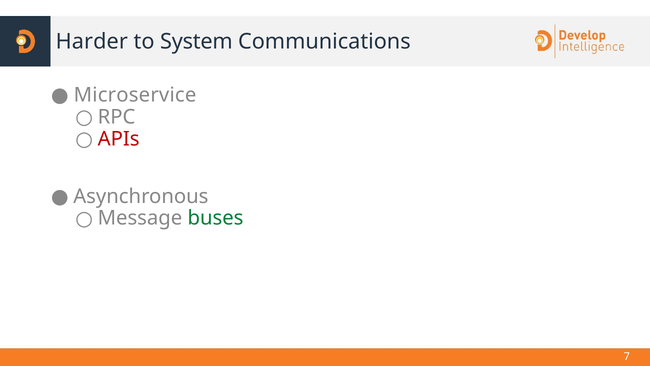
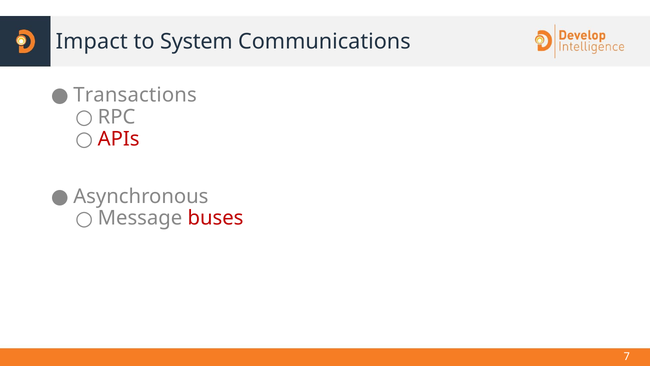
Harder: Harder -> Impact
Microservice: Microservice -> Transactions
buses colour: green -> red
